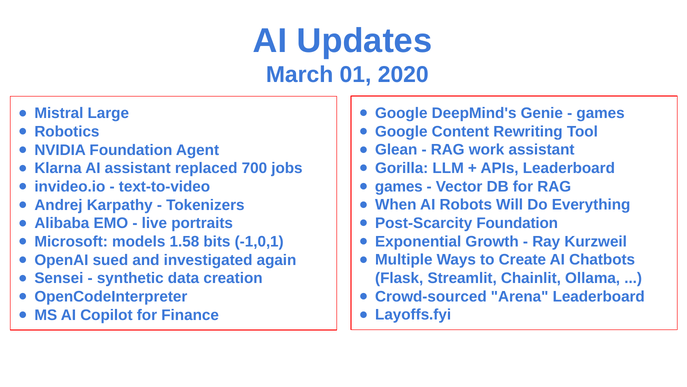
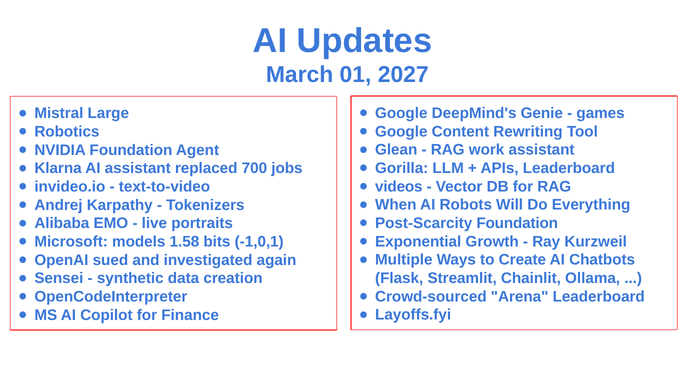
2020: 2020 -> 2027
games at (399, 186): games -> videos
